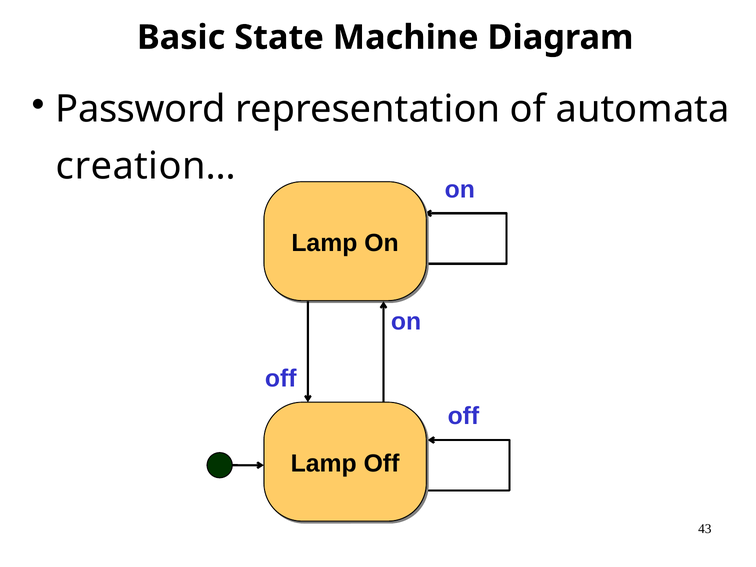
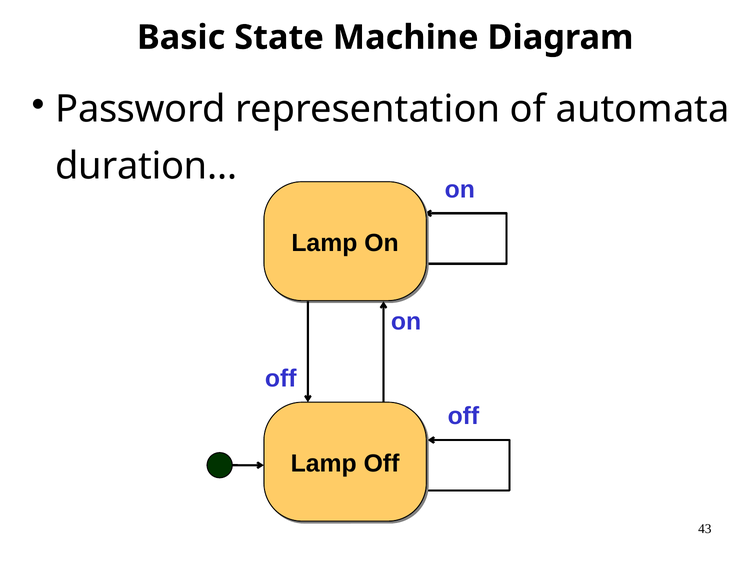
creation…: creation… -> duration…
